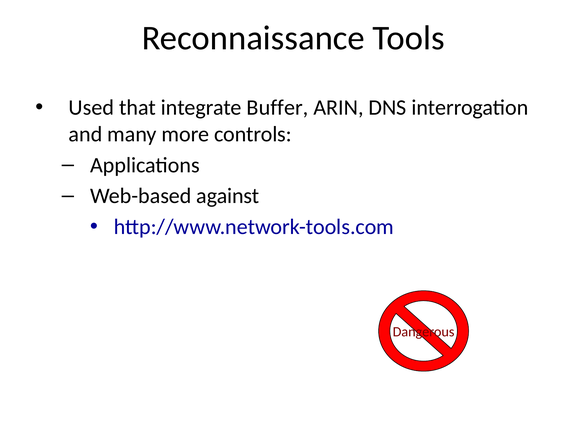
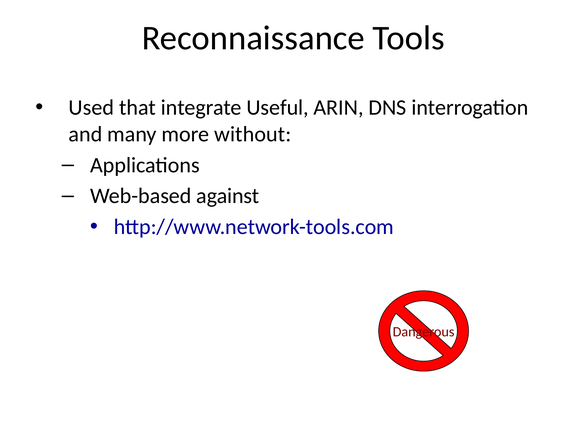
Buffer: Buffer -> Useful
controls: controls -> without
